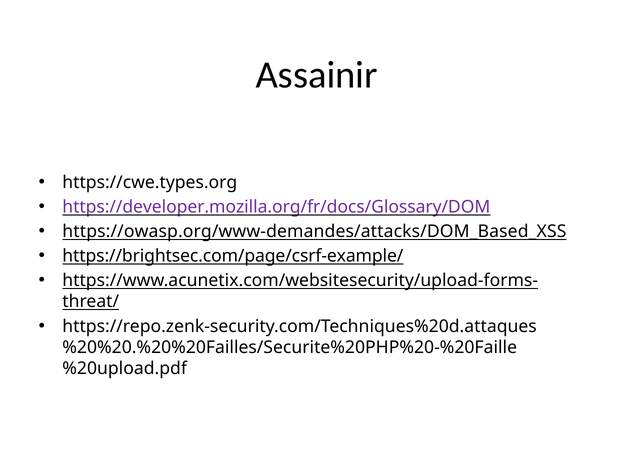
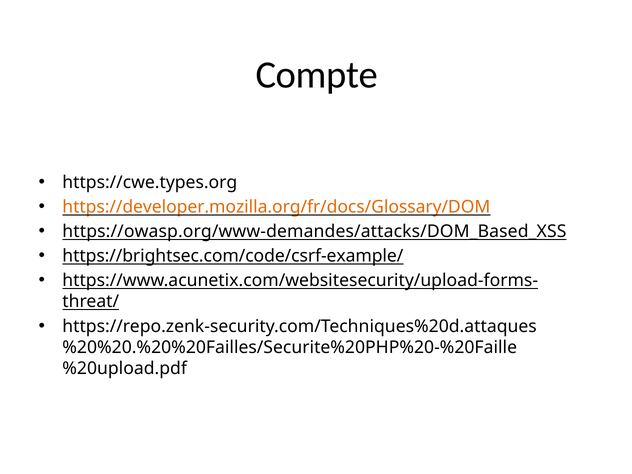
Assainir: Assainir -> Compte
https://developer.mozilla.org/fr/docs/Glossary/DOM colour: purple -> orange
https://brightsec.com/page/csrf-example/: https://brightsec.com/page/csrf-example/ -> https://brightsec.com/code/csrf-example/
